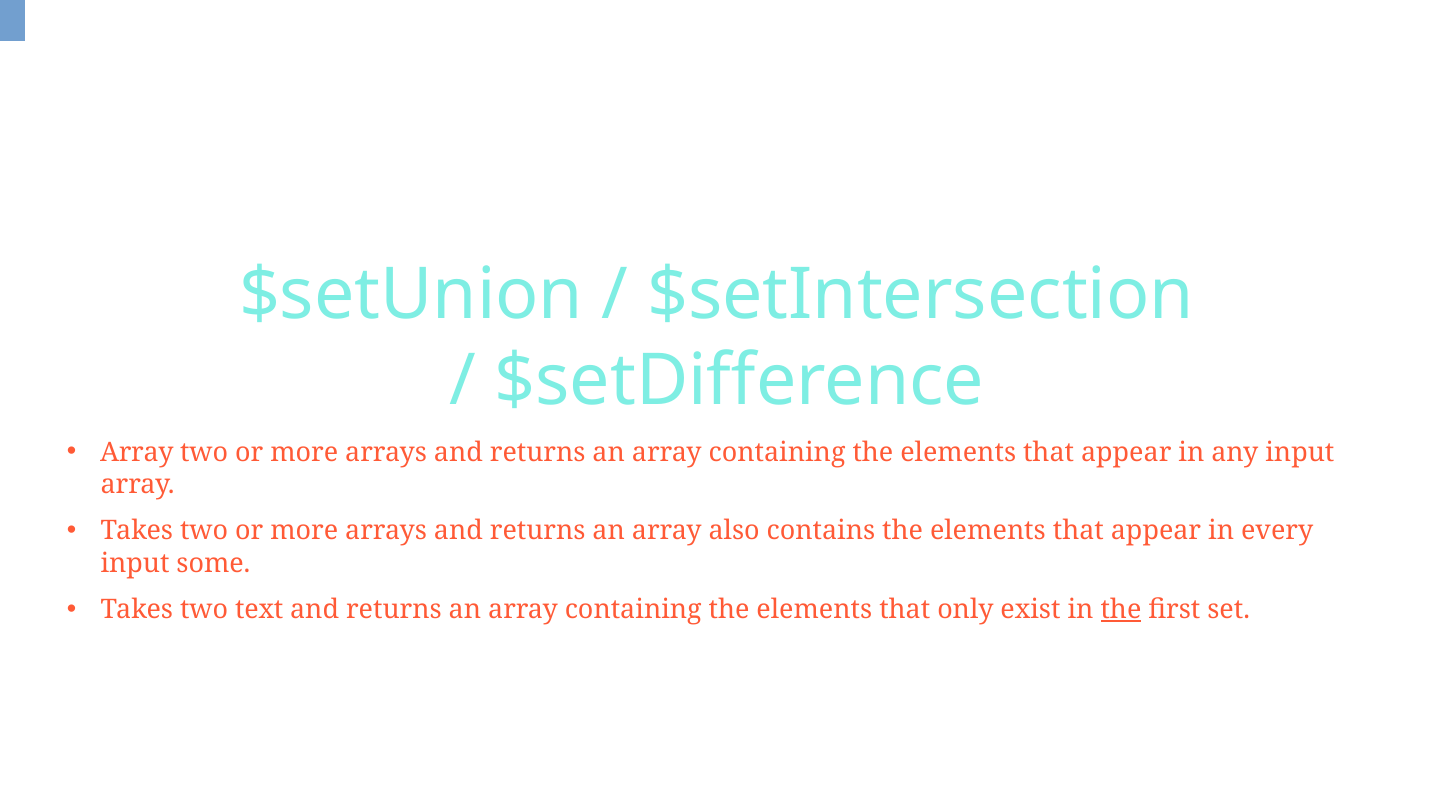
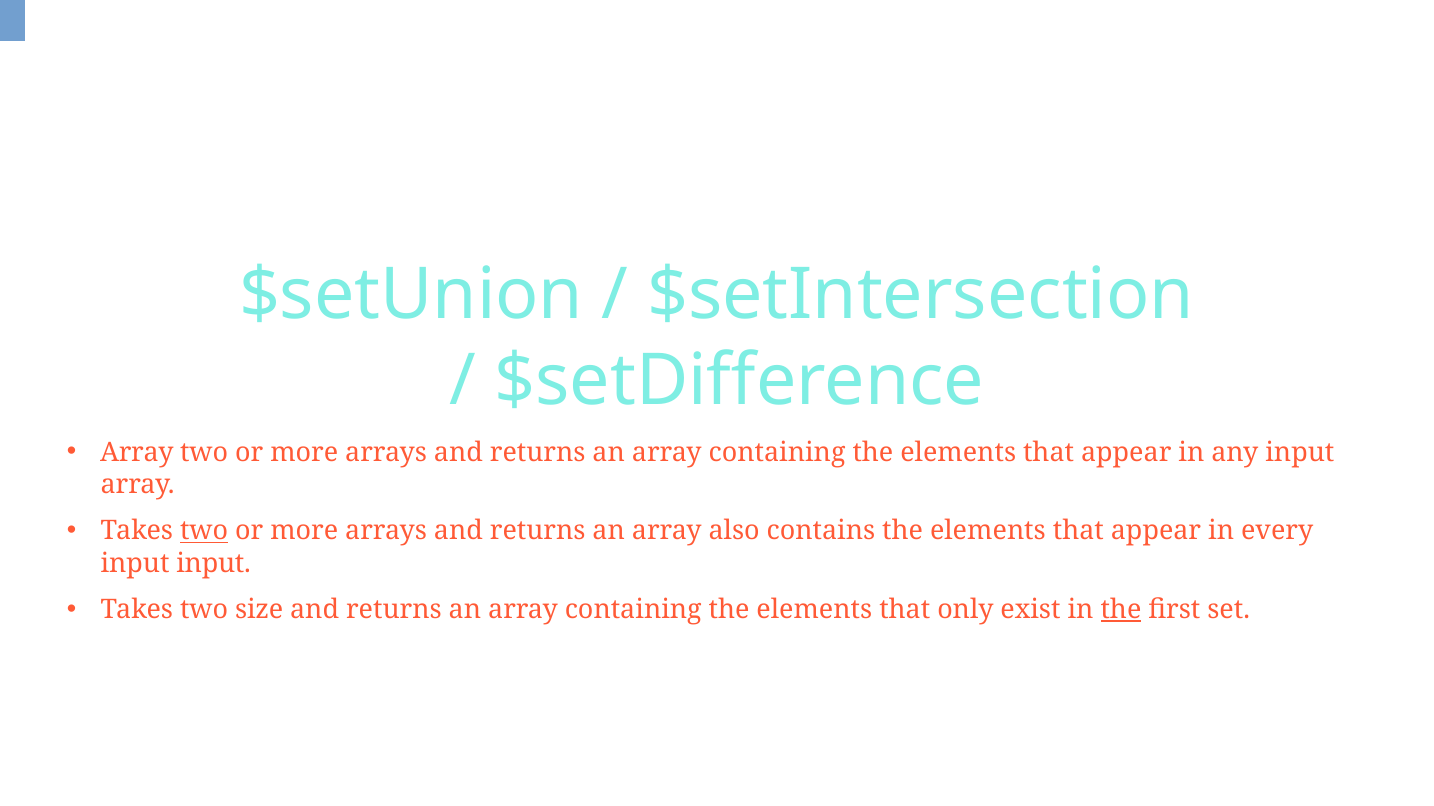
two at (204, 531) underline: none -> present
input some: some -> input
text: text -> size
